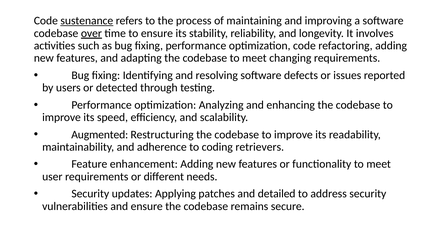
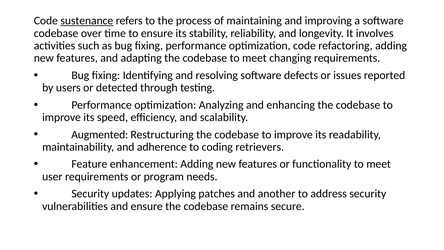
over underline: present -> none
different: different -> program
detailed: detailed -> another
